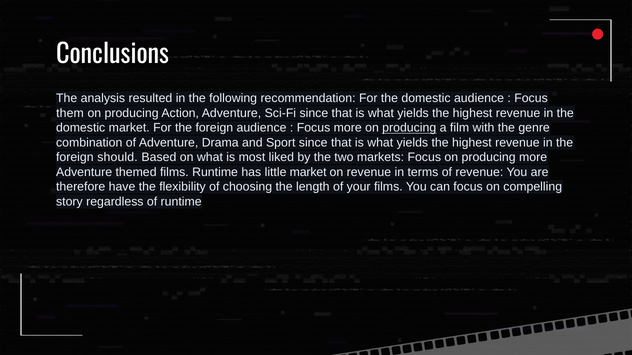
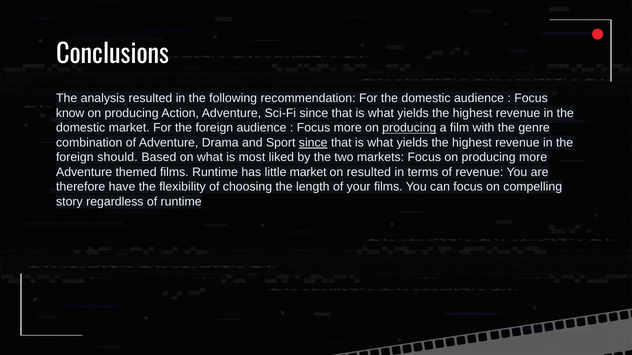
them: them -> know
since at (313, 143) underline: none -> present
on revenue: revenue -> resulted
